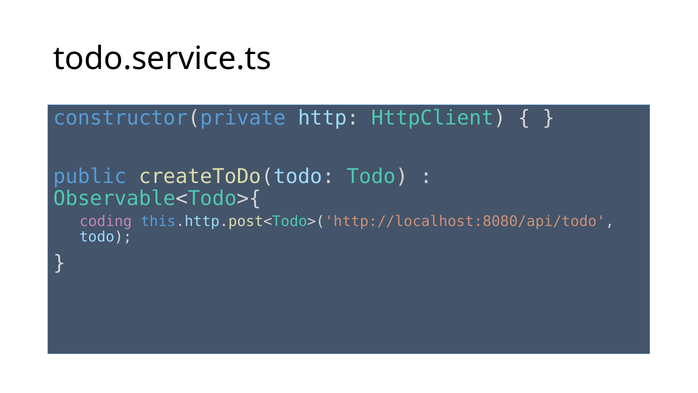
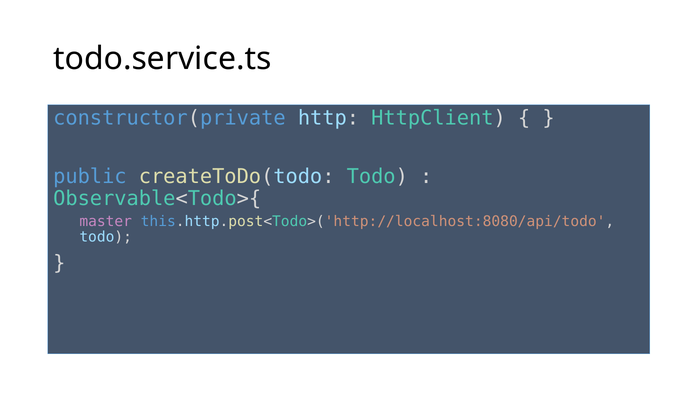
coding: coding -> master
